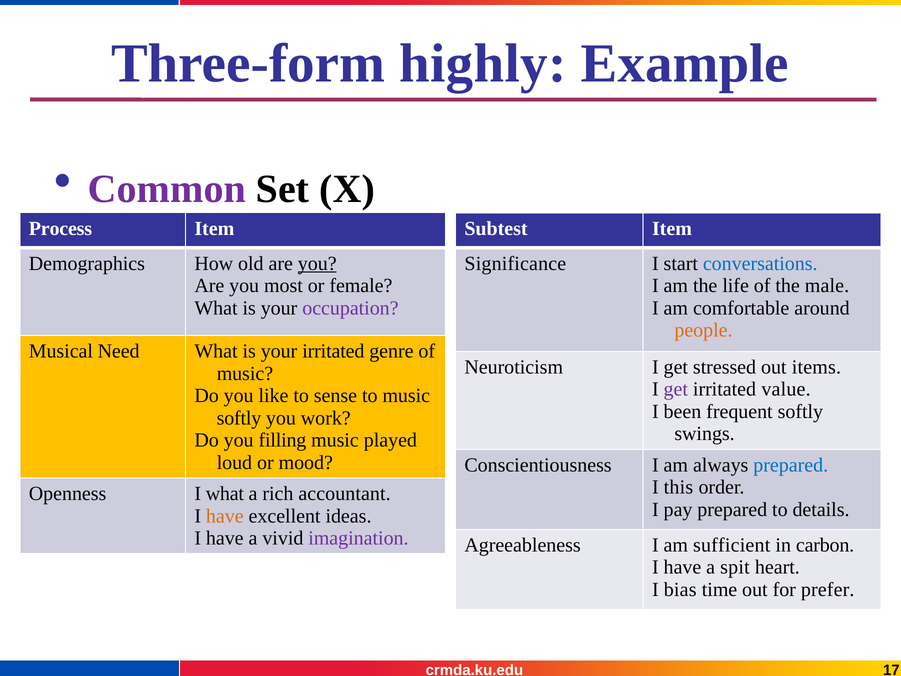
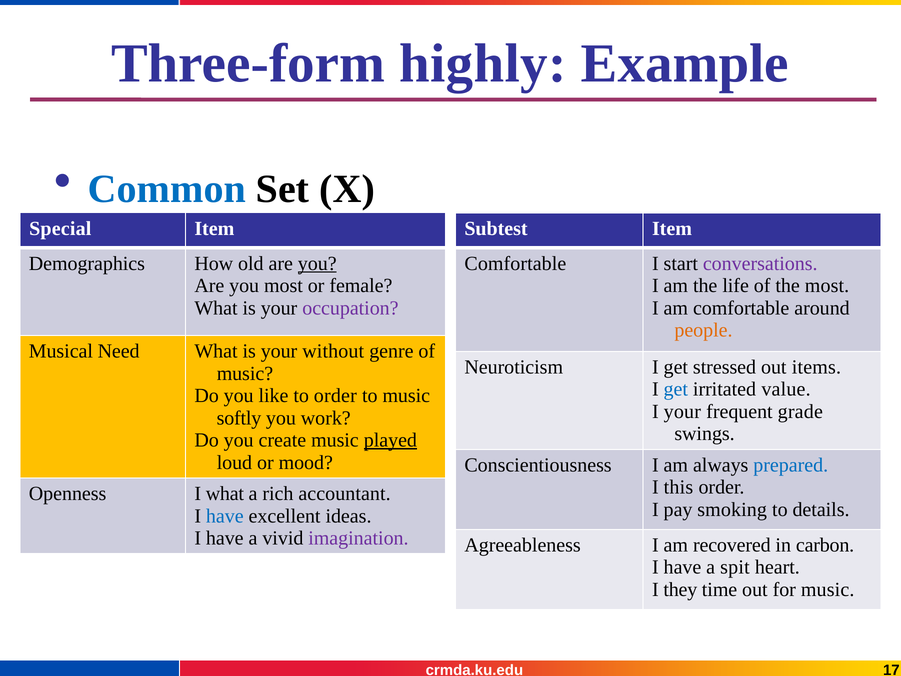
Common colour: purple -> blue
Process: Process -> Special
Significance at (515, 263): Significance -> Comfortable
conversations colour: blue -> purple
the male: male -> most
your irritated: irritated -> without
get at (676, 389) colour: purple -> blue
to sense: sense -> order
I been: been -> your
frequent softly: softly -> grade
filling: filling -> create
played underline: none -> present
pay prepared: prepared -> smoking
have at (225, 516) colour: orange -> blue
sufficient: sufficient -> recovered
bias: bias -> they
for prefer: prefer -> music
